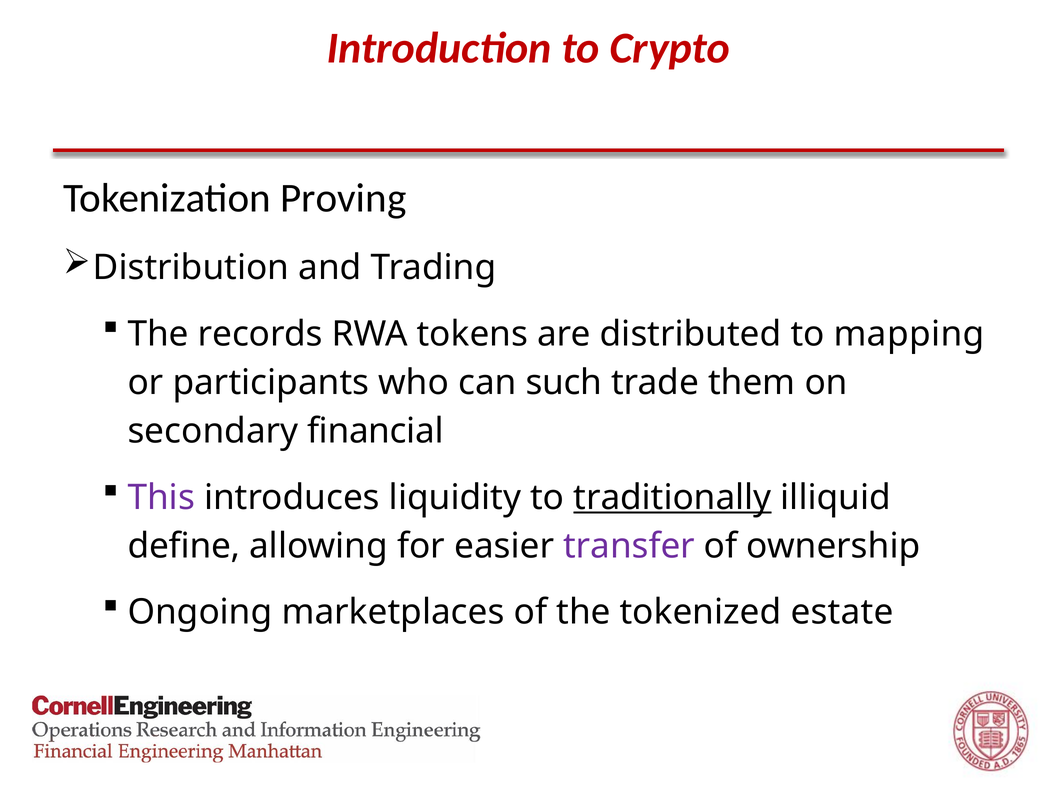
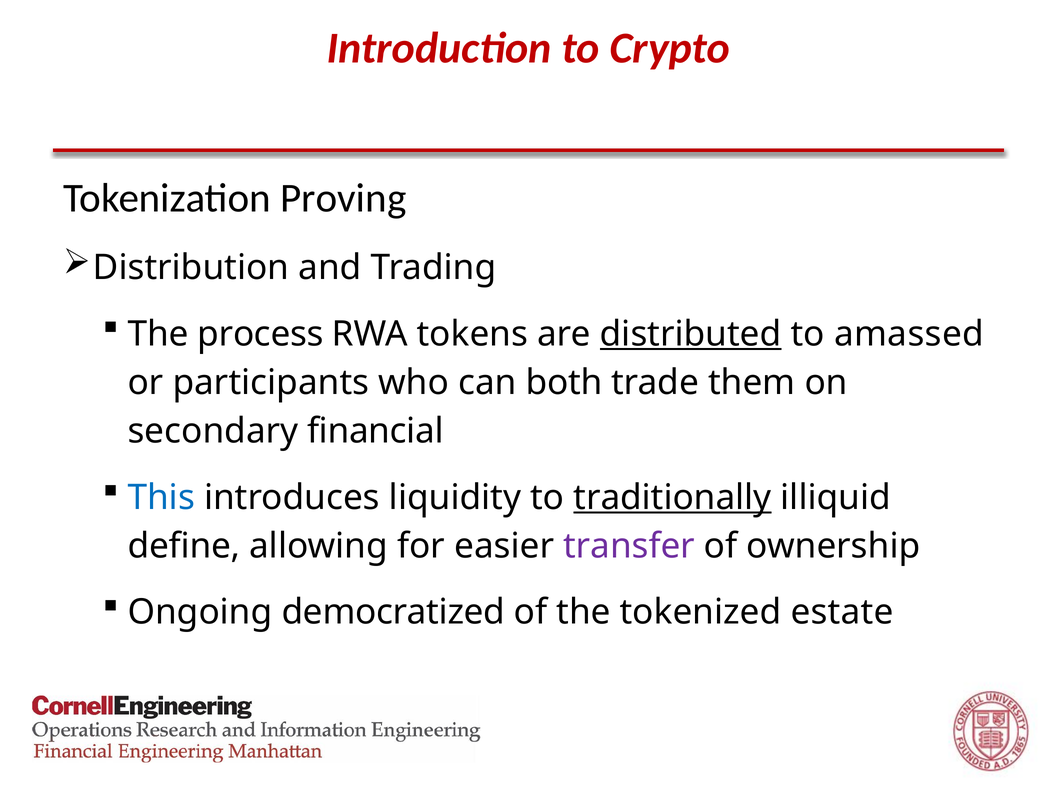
records: records -> process
distributed underline: none -> present
mapping: mapping -> amassed
such: such -> both
This colour: purple -> blue
marketplaces: marketplaces -> democratized
